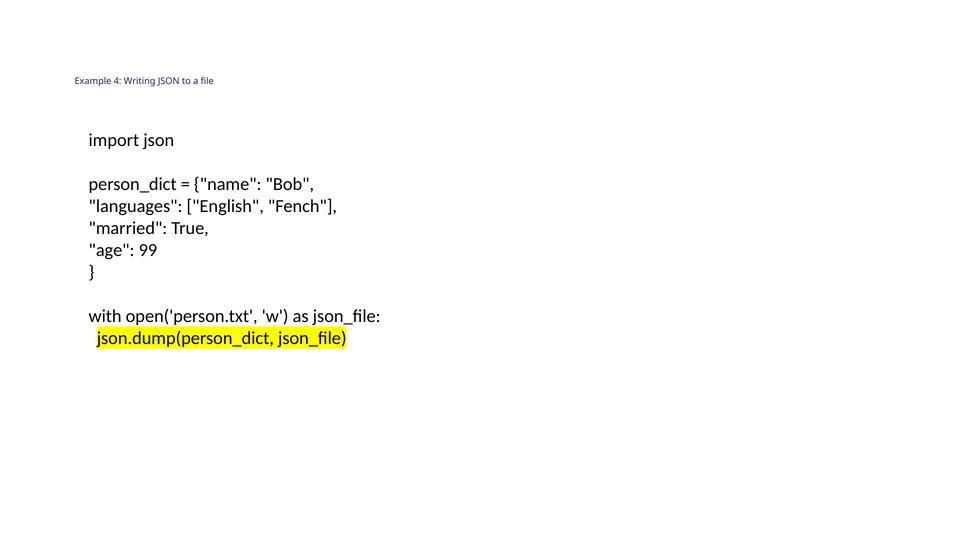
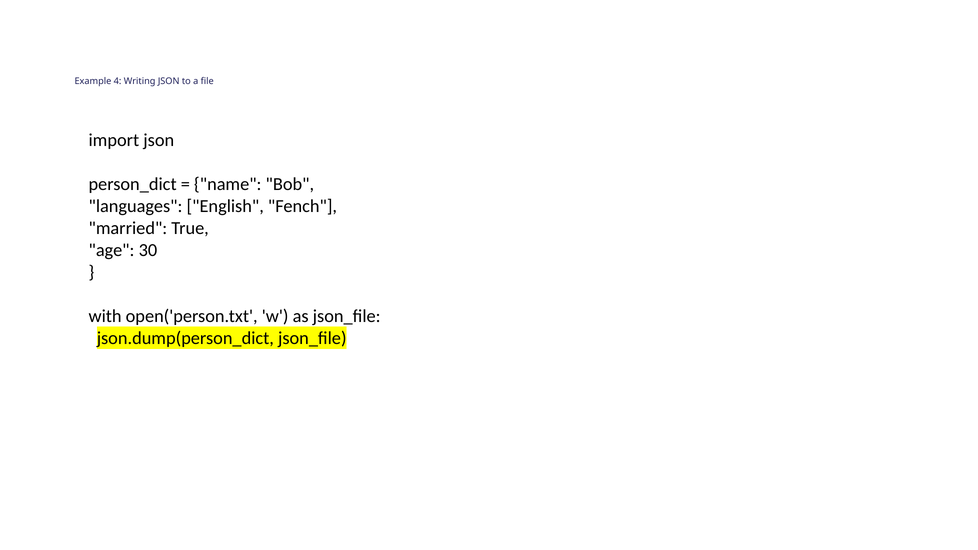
99: 99 -> 30
